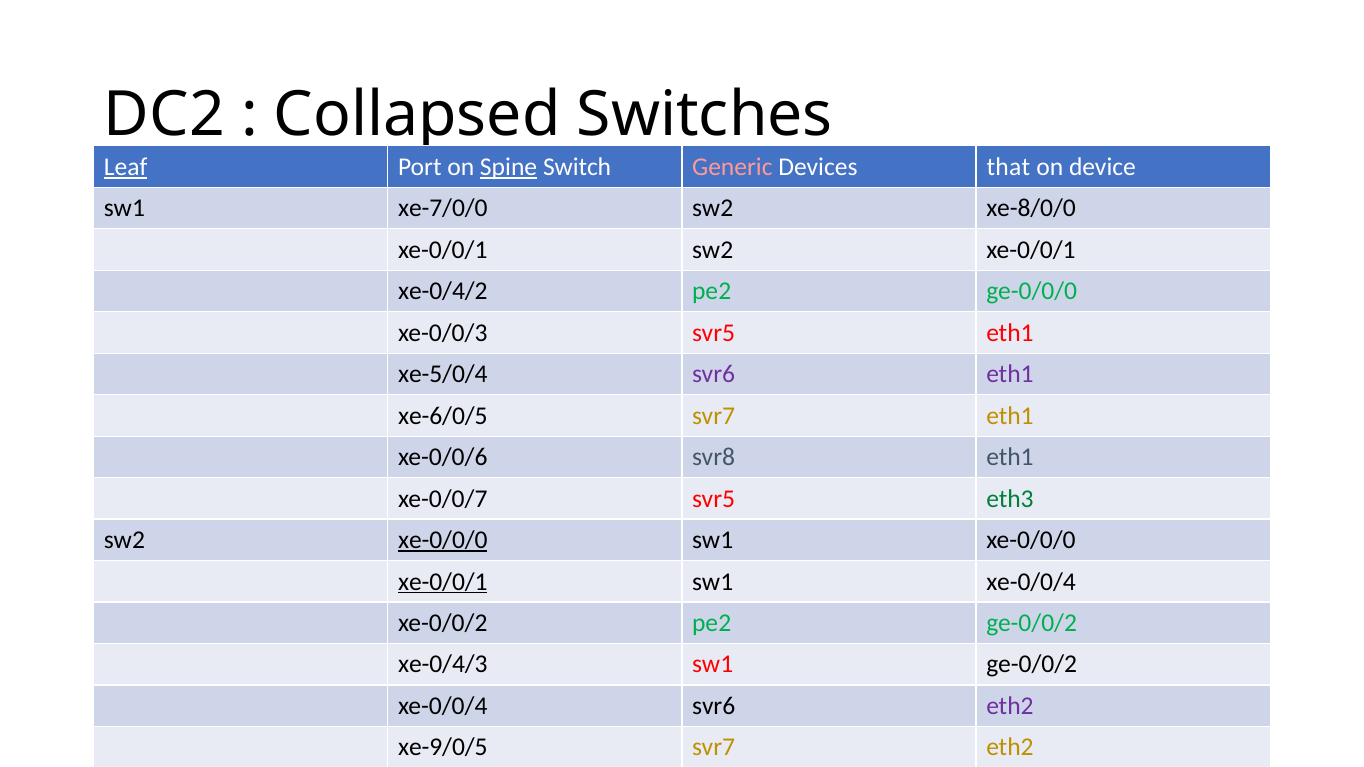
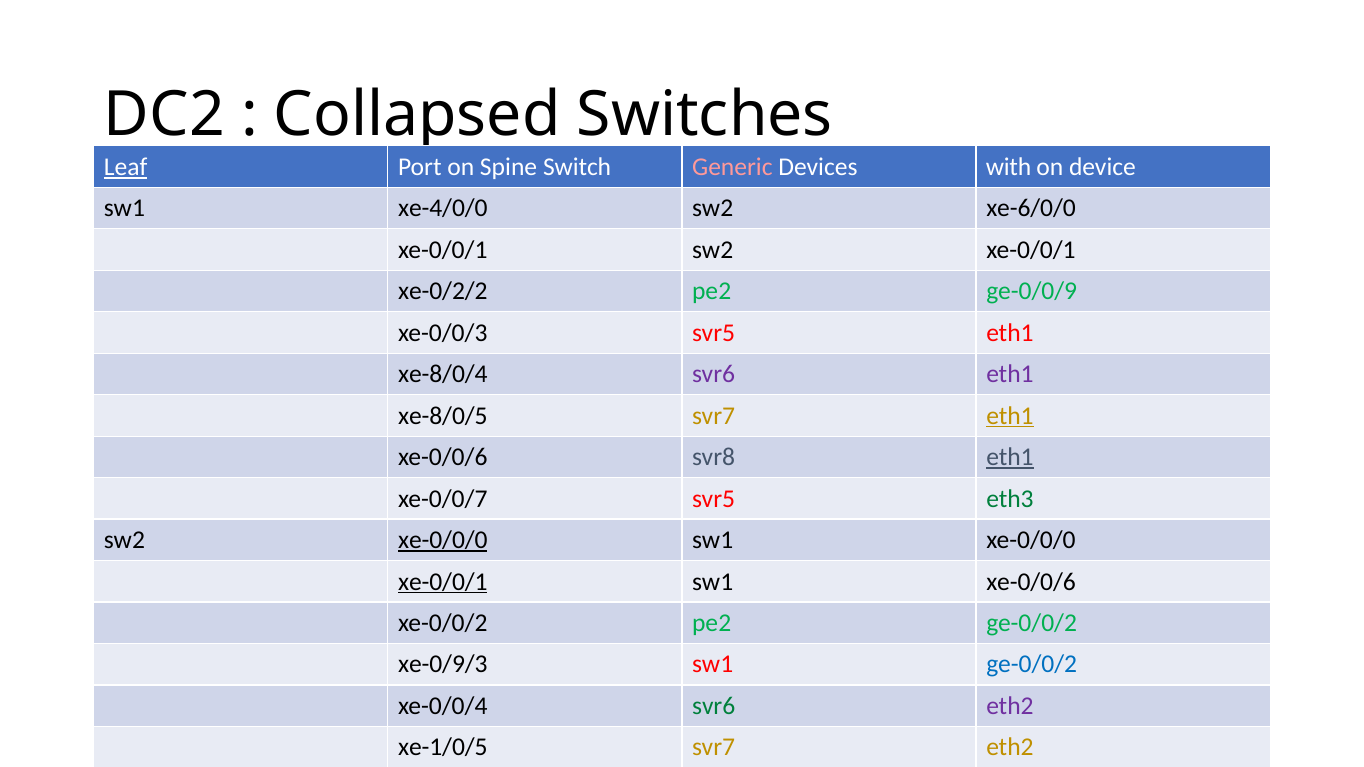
Spine underline: present -> none
that: that -> with
xe-7/0/0: xe-7/0/0 -> xe-4/0/0
xe-8/0/0: xe-8/0/0 -> xe-6/0/0
xe-0/4/2: xe-0/4/2 -> xe-0/2/2
ge-0/0/0: ge-0/0/0 -> ge-0/0/9
xe-5/0/4: xe-5/0/4 -> xe-8/0/4
xe-6/0/5: xe-6/0/5 -> xe-8/0/5
eth1 at (1010, 416) underline: none -> present
eth1 at (1010, 457) underline: none -> present
sw1 xe-0/0/4: xe-0/0/4 -> xe-0/0/6
xe-0/4/3: xe-0/4/3 -> xe-0/9/3
ge-0/0/2 at (1032, 665) colour: black -> blue
svr6 at (714, 706) colour: black -> green
xe-9/0/5: xe-9/0/5 -> xe-1/0/5
